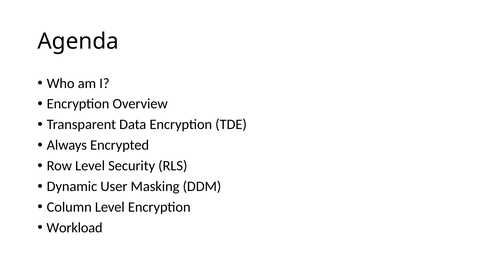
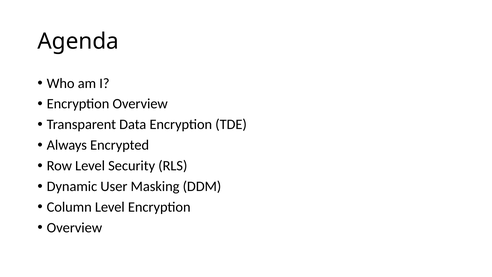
Workload at (74, 228): Workload -> Overview
